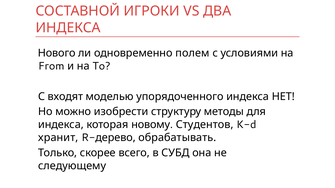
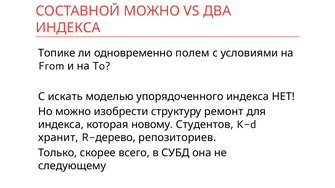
СОСТАВНОЙ ИГРОКИ: ИГРОКИ -> МОЖНО
Нового: Нового -> Топике
входят: входят -> искать
методы: методы -> ремонт
обрабатывать: обрабатывать -> репозиториев
